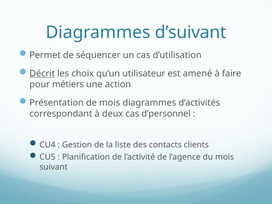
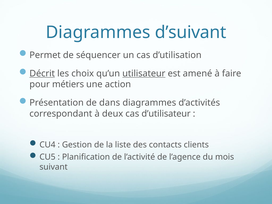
utilisateur underline: none -> present
de mois: mois -> dans
d’personnel: d’personnel -> d’utilisateur
